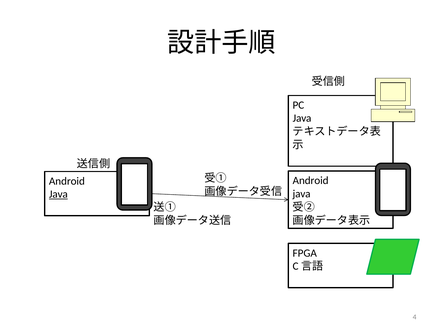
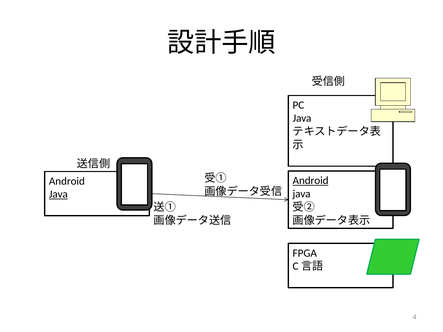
Android at (311, 181) underline: none -> present
